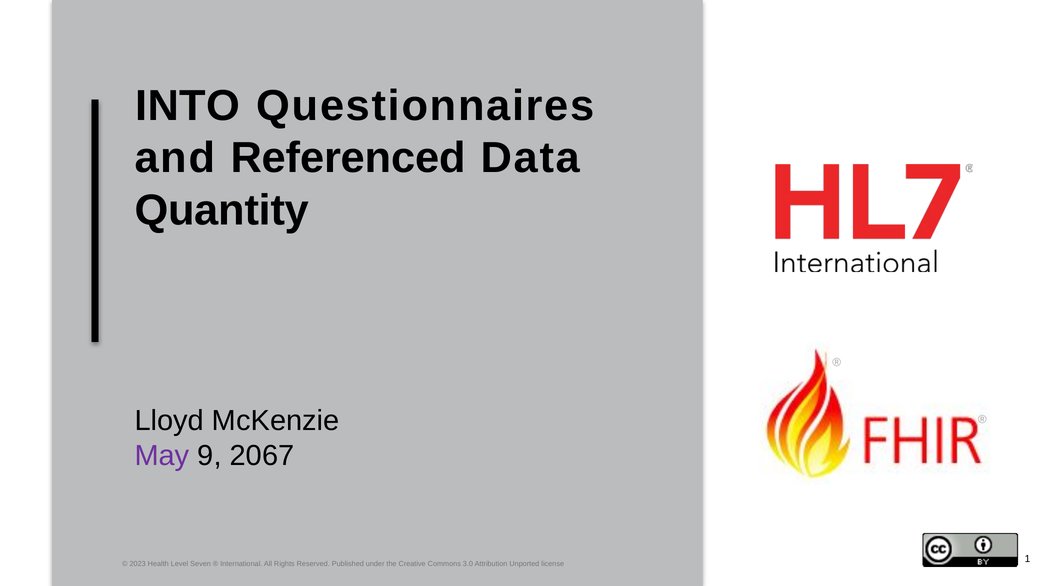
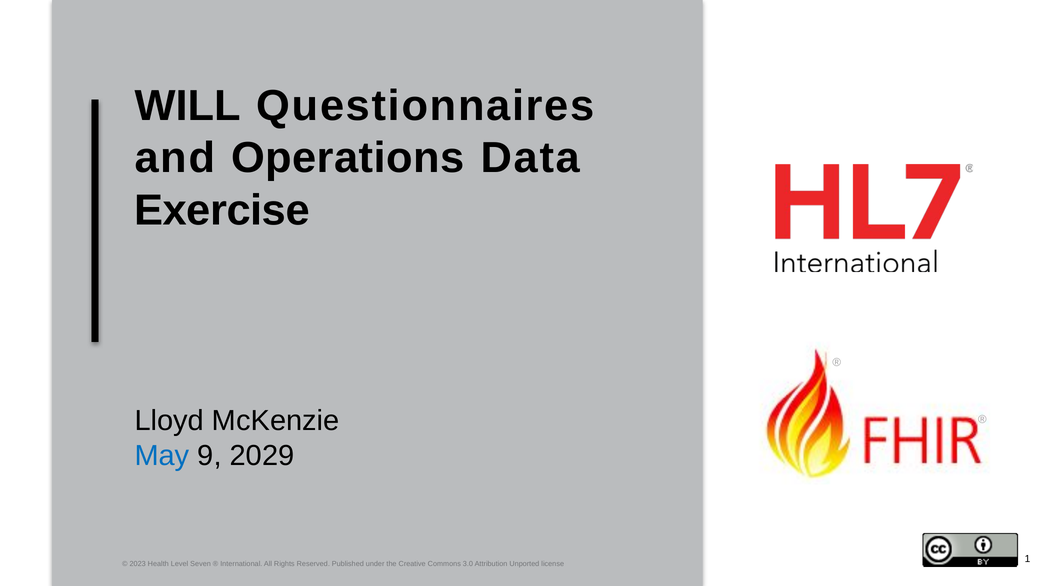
INTO: INTO -> WILL
Referenced: Referenced -> Operations
Quantity: Quantity -> Exercise
May colour: purple -> blue
2067: 2067 -> 2029
